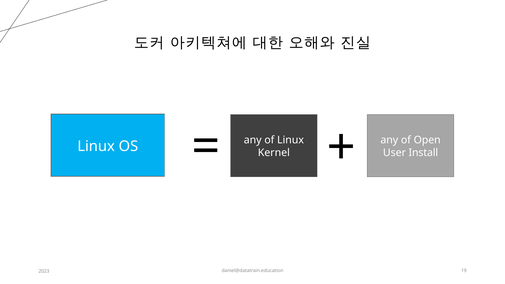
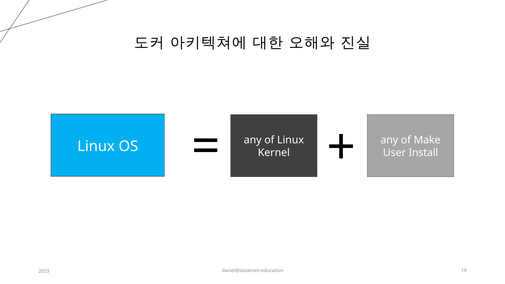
Open: Open -> Make
